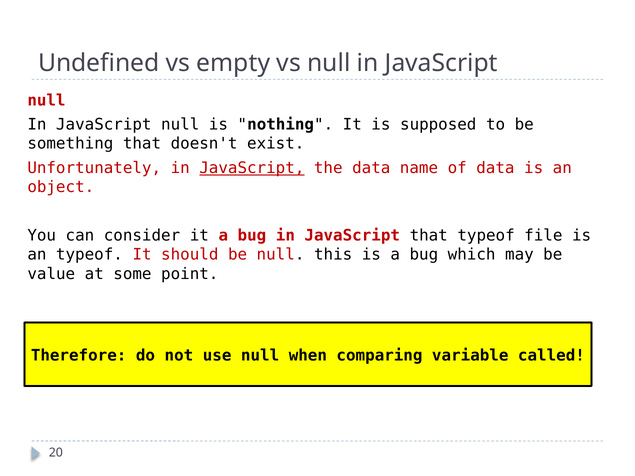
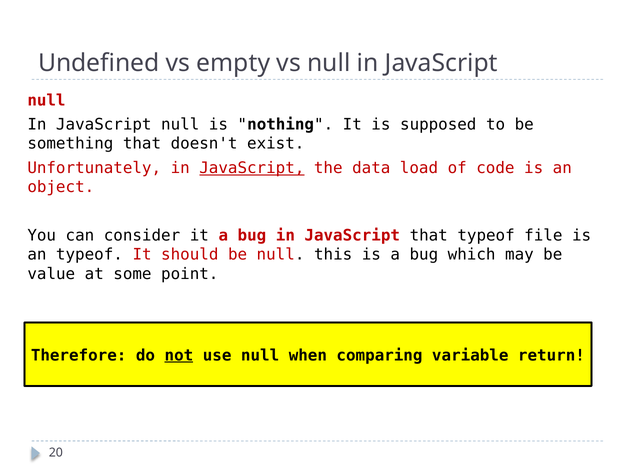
name: name -> load
of data: data -> code
not underline: none -> present
called: called -> return
